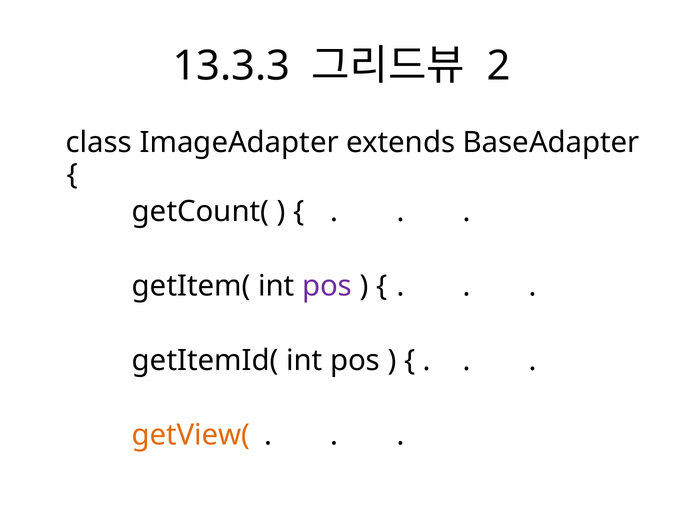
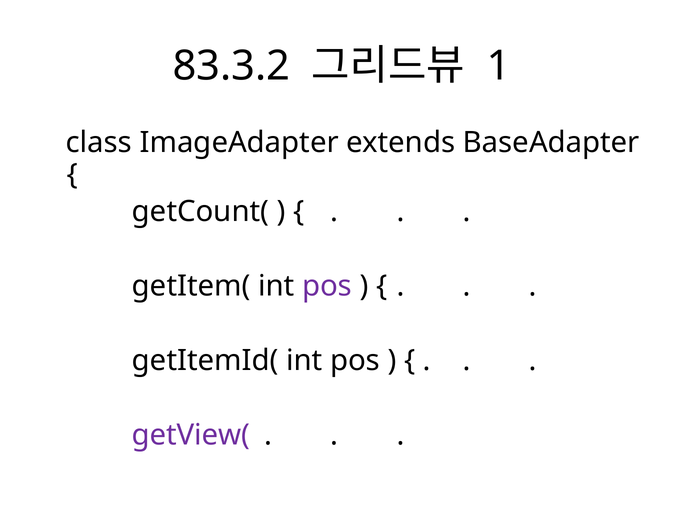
13.3.3: 13.3.3 -> 83.3.2
2: 2 -> 1
getView( colour: orange -> purple
